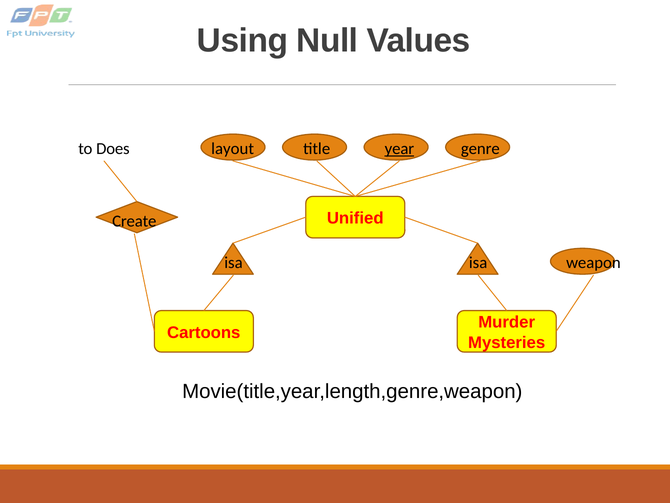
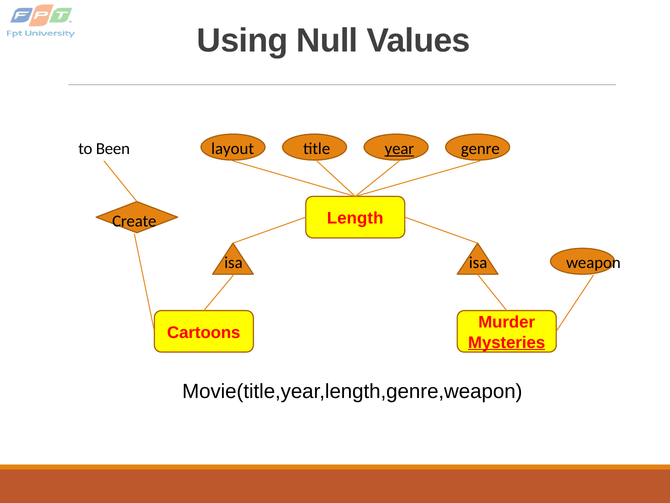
Does: Does -> Been
Unified: Unified -> Length
Mysteries underline: none -> present
